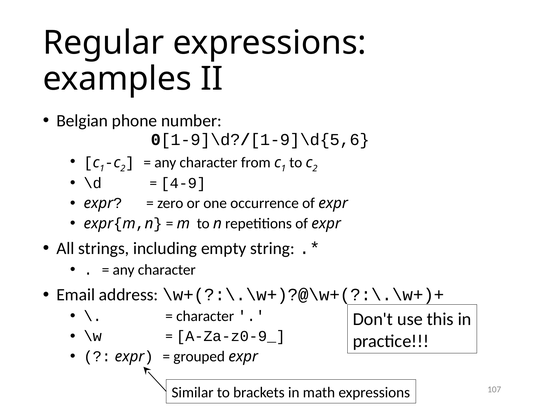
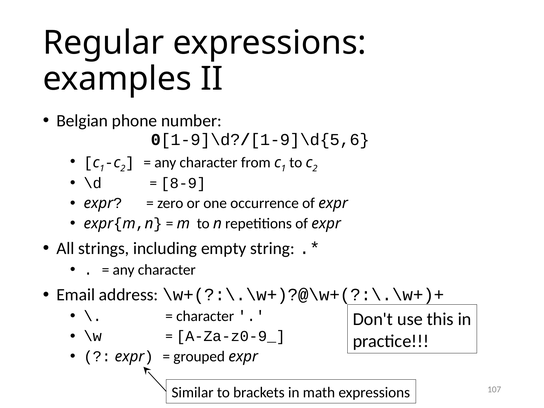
4-9: 4-9 -> 8-9
